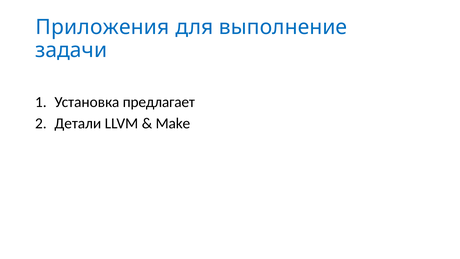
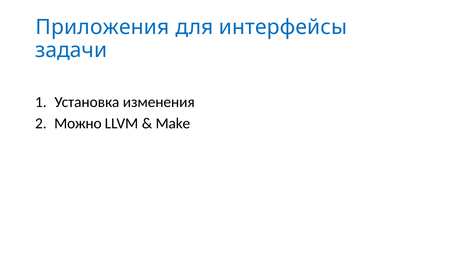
выполнение: выполнение -> интерфейсы
предлагает: предлагает -> изменения
Детали: Детали -> Можно
